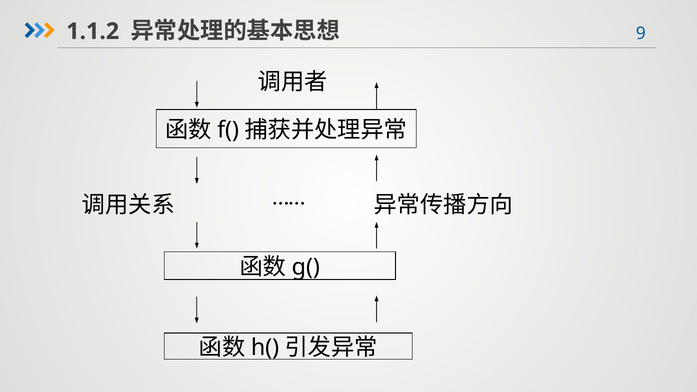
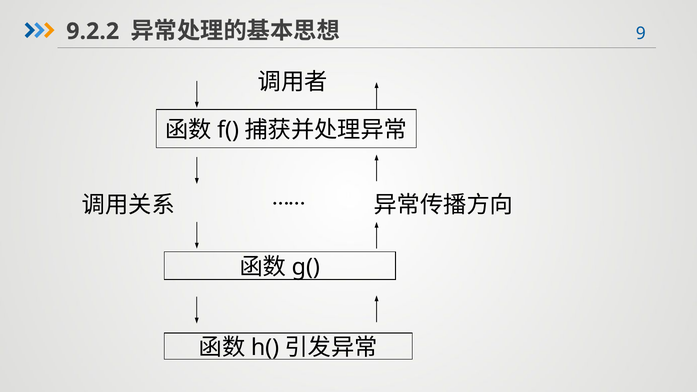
1.1.2: 1.1.2 -> 9.2.2
